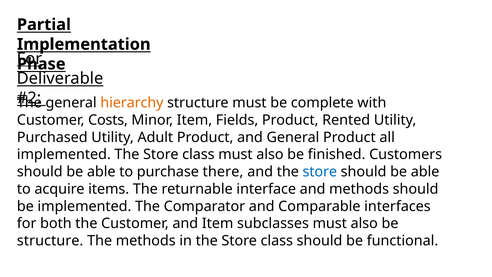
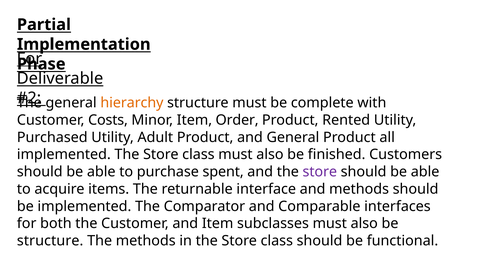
Fields: Fields -> Order
there: there -> spent
store at (320, 172) colour: blue -> purple
